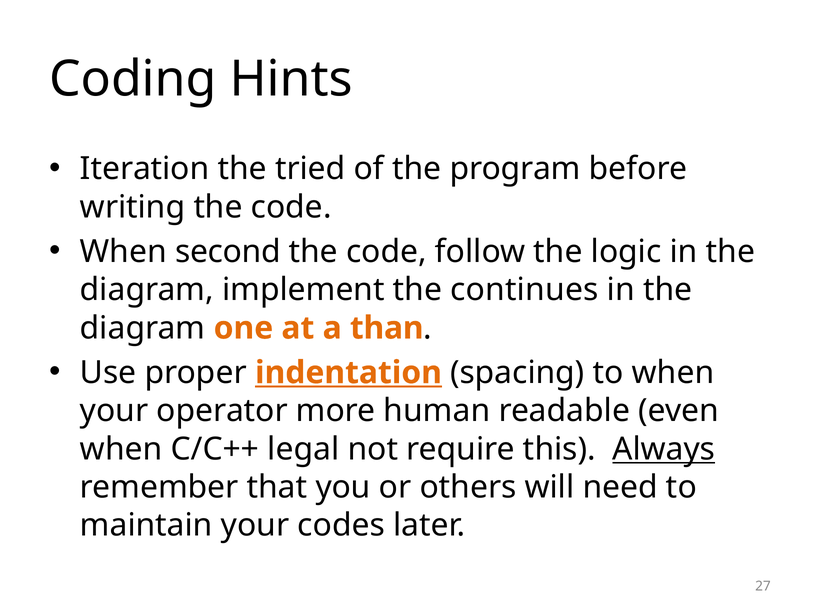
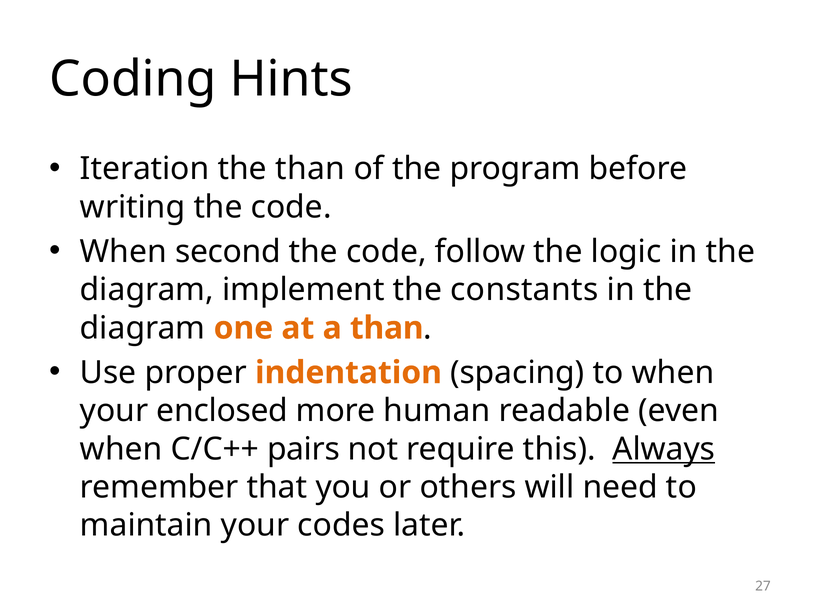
the tried: tried -> than
continues: continues -> constants
indentation underline: present -> none
operator: operator -> enclosed
legal: legal -> pairs
